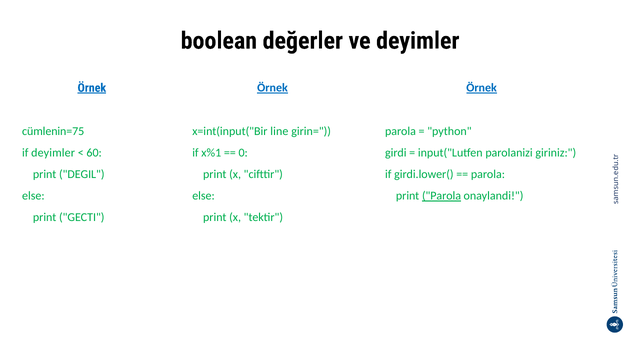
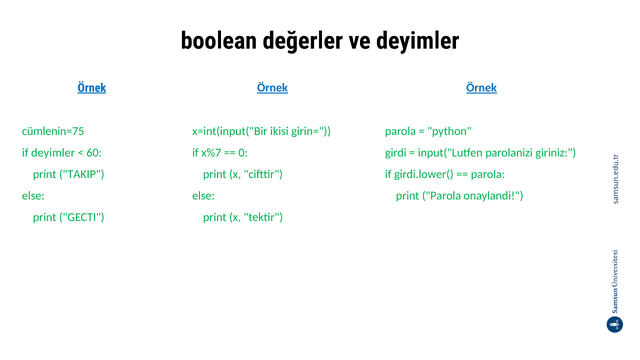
line: line -> ikisi
x%1: x%1 -> x%7
DEGIL: DEGIL -> TAKIP
Parola at (442, 196) underline: present -> none
